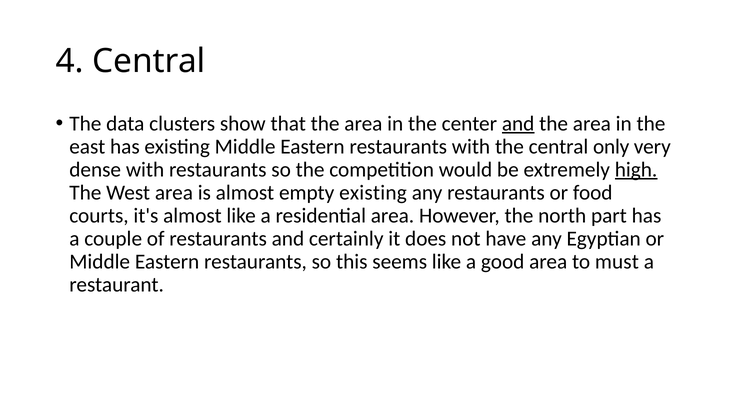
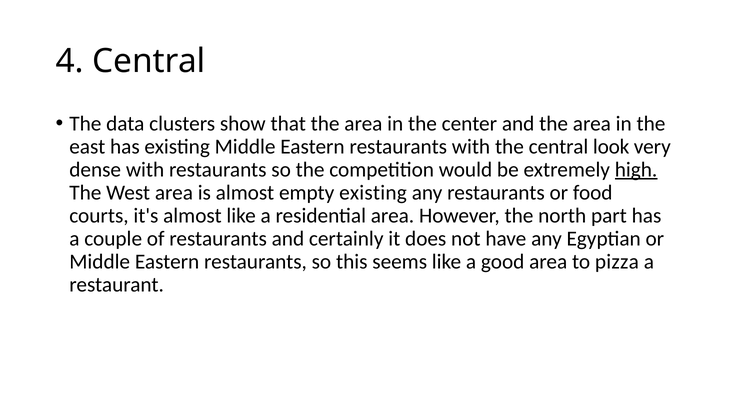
and at (518, 123) underline: present -> none
only: only -> look
must: must -> pizza
